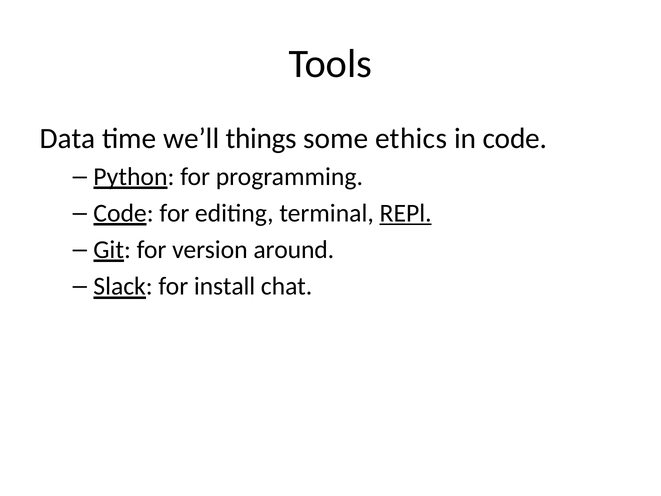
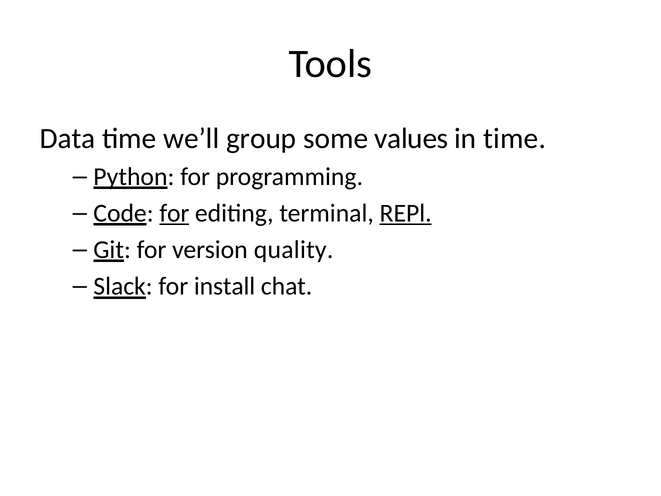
things: things -> group
ethics: ethics -> values
in code: code -> time
for at (174, 213) underline: none -> present
around: around -> quality
